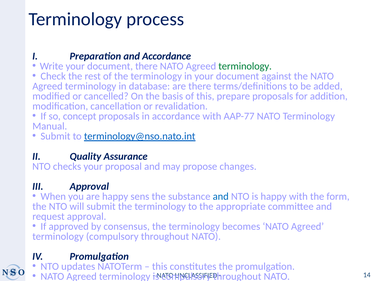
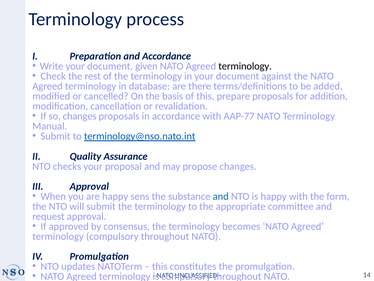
document there: there -> given
terminology at (245, 66) colour: green -> black
so concept: concept -> changes
